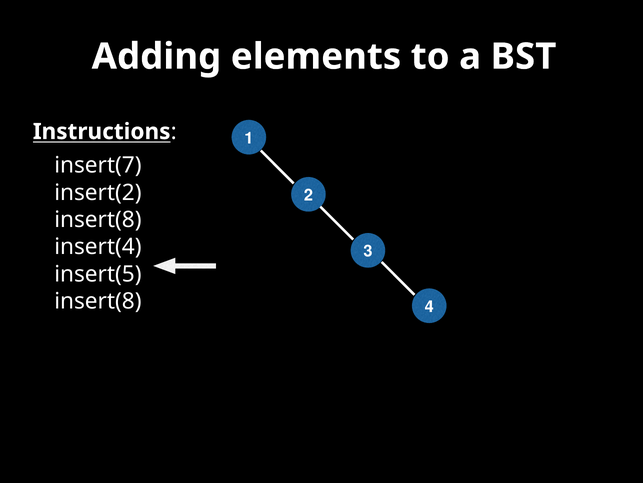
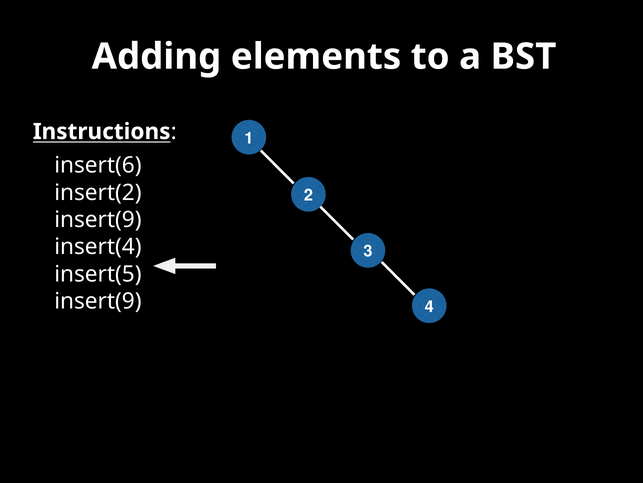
insert(7: insert(7 -> insert(6
insert(8 at (98, 220): insert(8 -> insert(9
insert(8 at (98, 301): insert(8 -> insert(9
